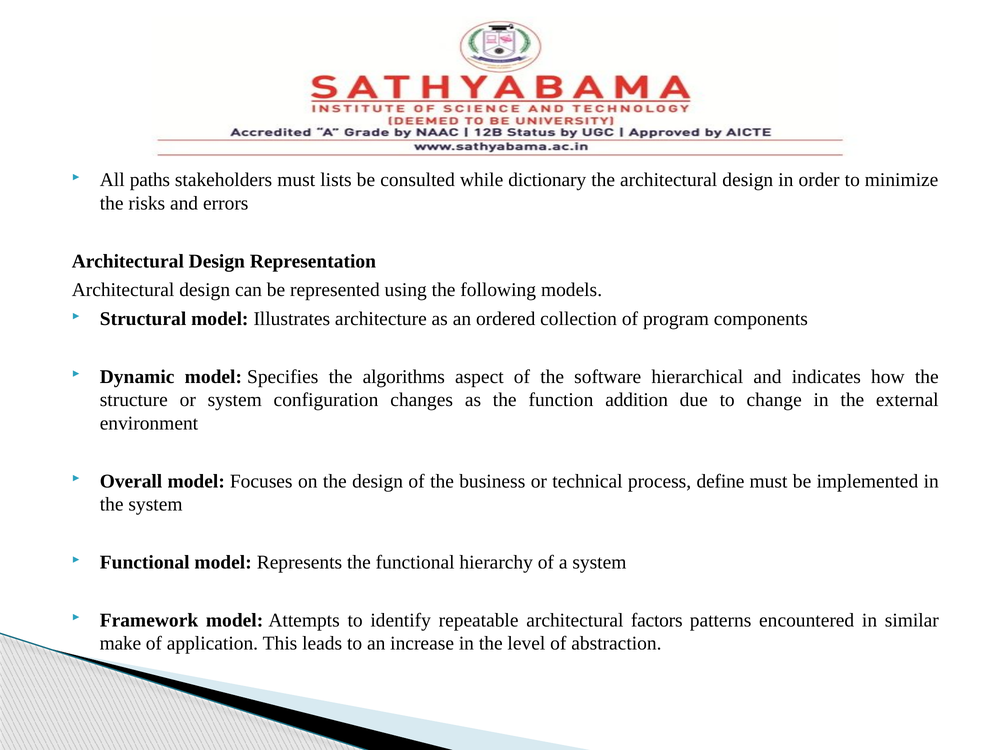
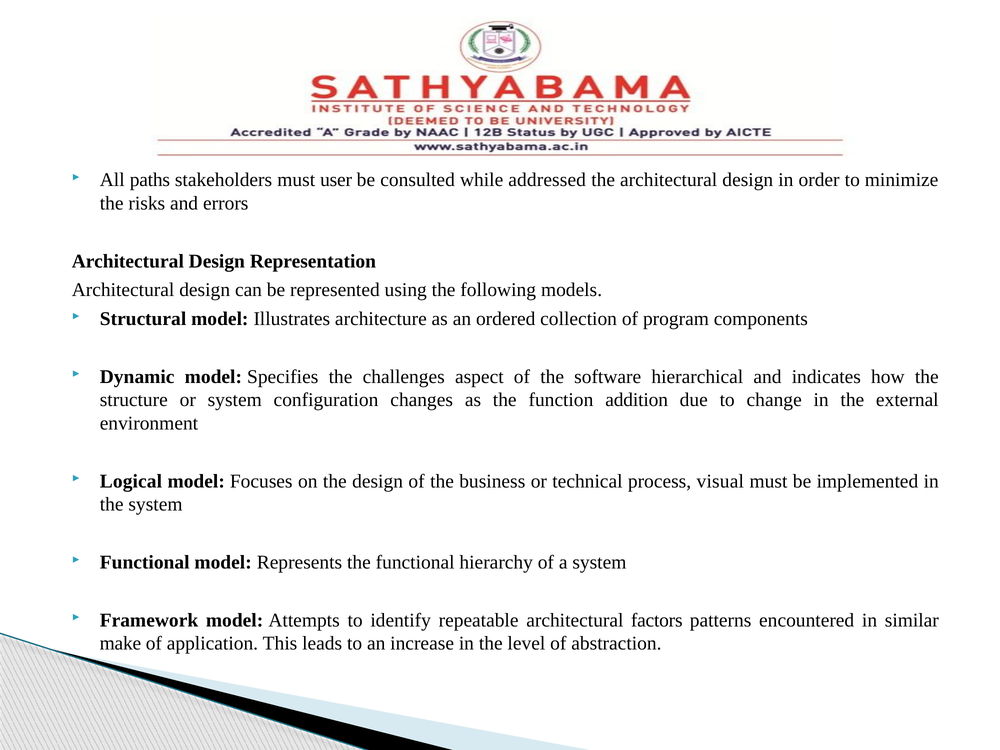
lists: lists -> user
dictionary: dictionary -> addressed
algorithms: algorithms -> challenges
Overall: Overall -> Logical
define: define -> visual
